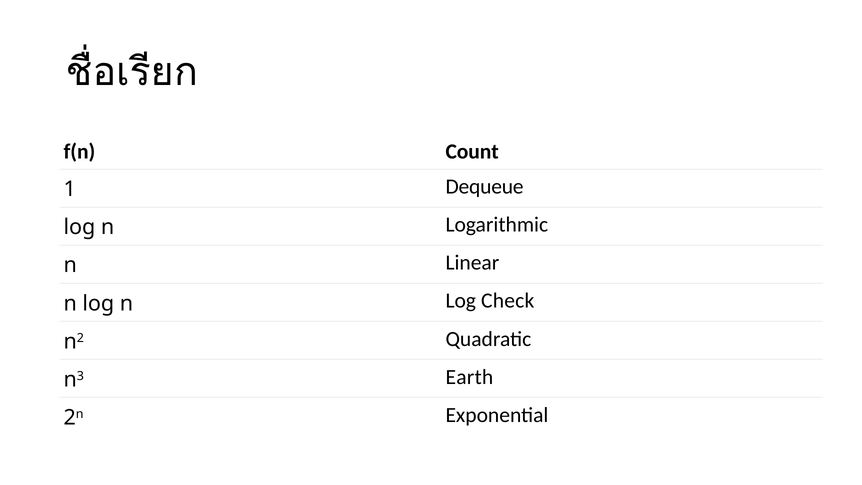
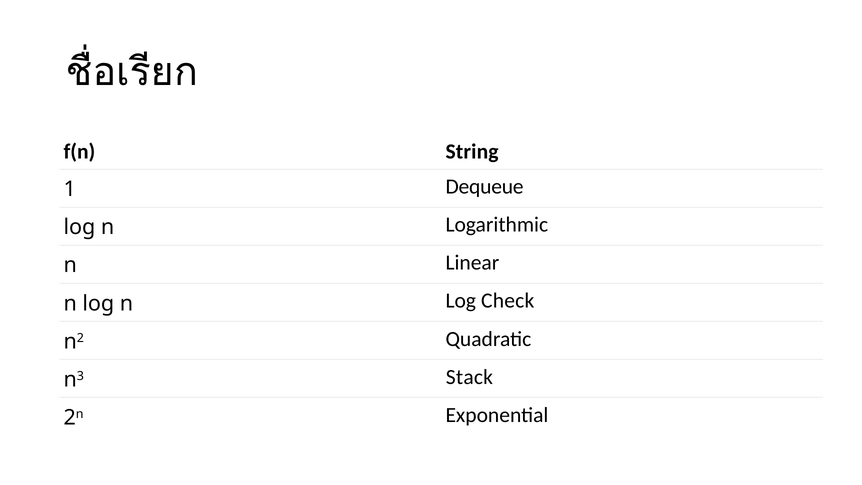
Count: Count -> String
Earth: Earth -> Stack
